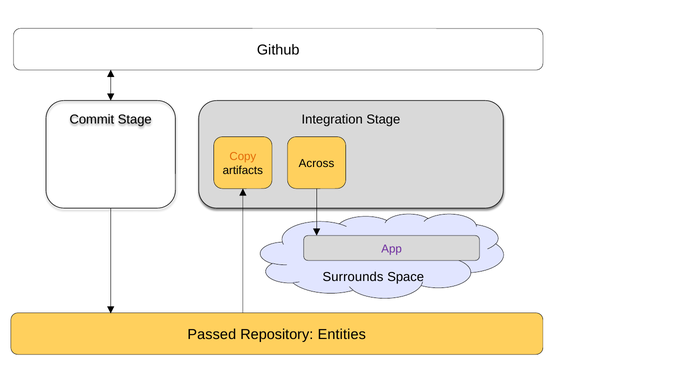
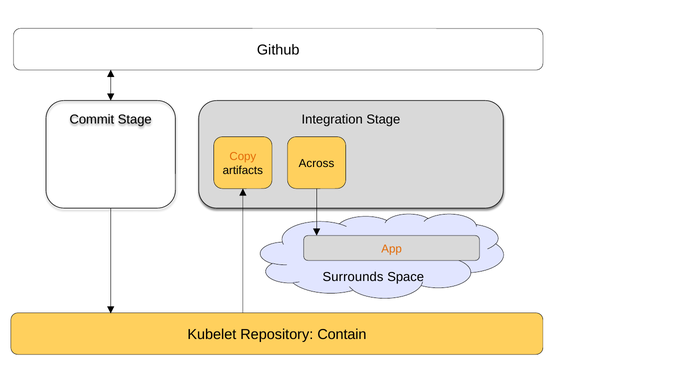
App colour: purple -> orange
Passed: Passed -> Kubelet
Entities: Entities -> Contain
